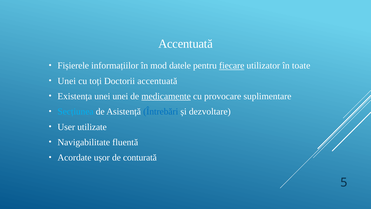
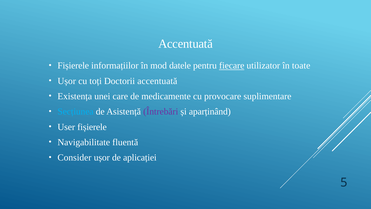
Unei at (67, 81): Unei -> Ușor
unei unei: unei -> care
medicamente underline: present -> none
Întrebări colour: blue -> purple
dezvoltare: dezvoltare -> aparținând
User utilizate: utilizate -> fișierele
Acordate: Acordate -> Consider
conturată: conturată -> aplicației
